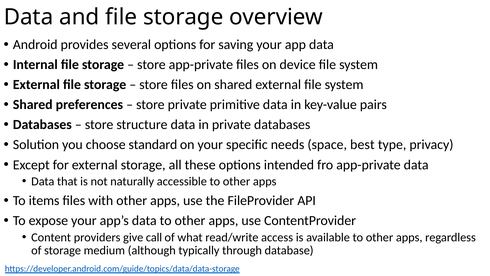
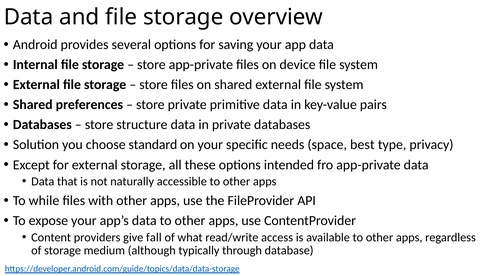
items: items -> while
call: call -> fall
